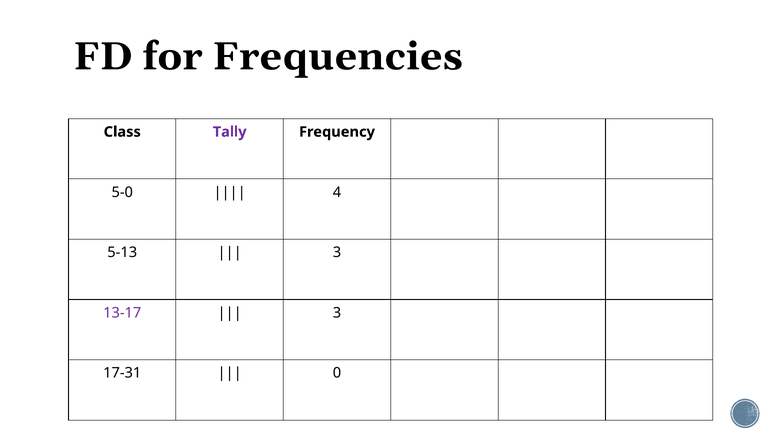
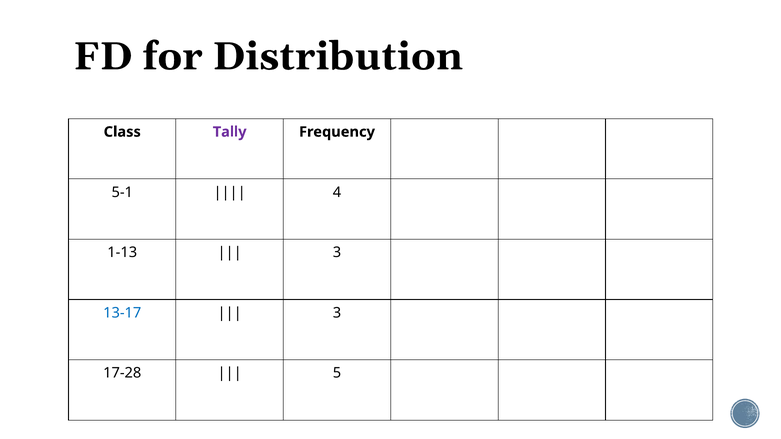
Frequencies: Frequencies -> Distribution
5-0: 5-0 -> 5-1
5-13: 5-13 -> 1-13
13-17 colour: purple -> blue
17-31: 17-31 -> 17-28
0: 0 -> 5
